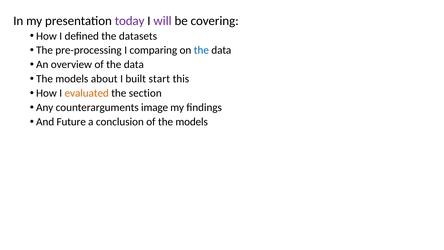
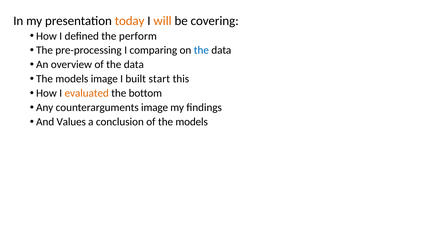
today colour: purple -> orange
will colour: purple -> orange
datasets: datasets -> perform
models about: about -> image
section: section -> bottom
Future: Future -> Values
